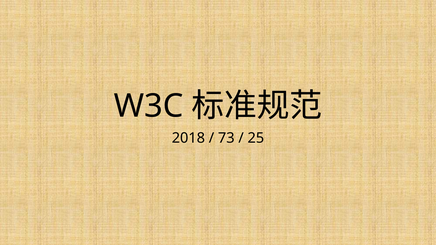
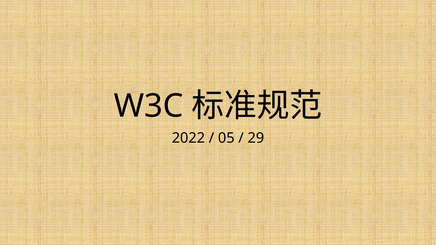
2018: 2018 -> 2022
73: 73 -> 05
25: 25 -> 29
